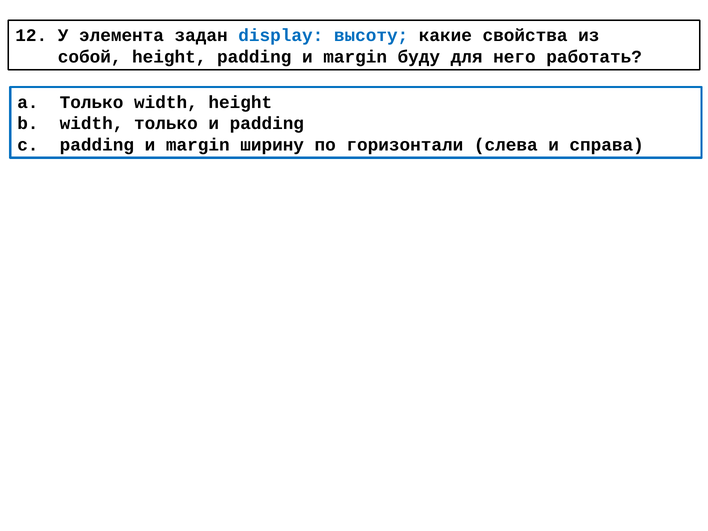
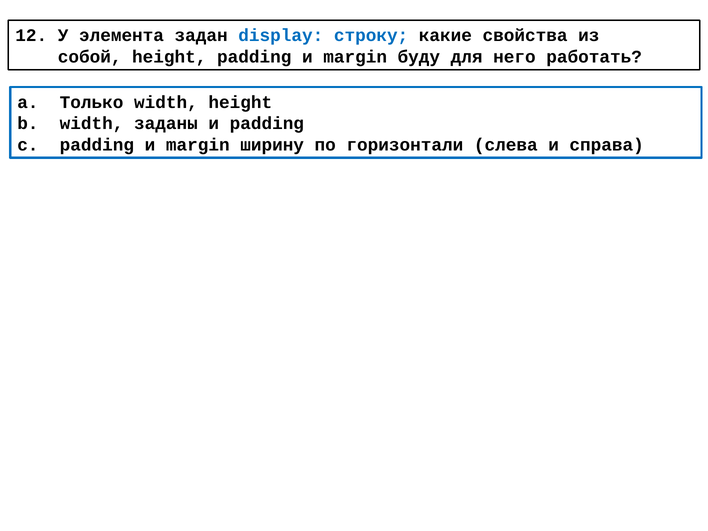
высоту: высоту -> строку
width только: только -> заданы
